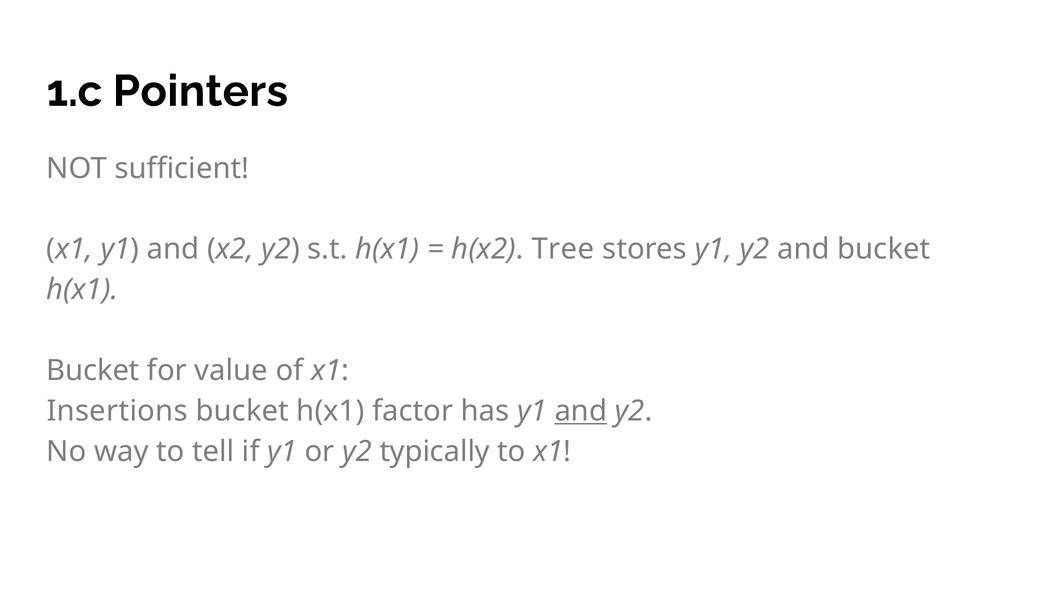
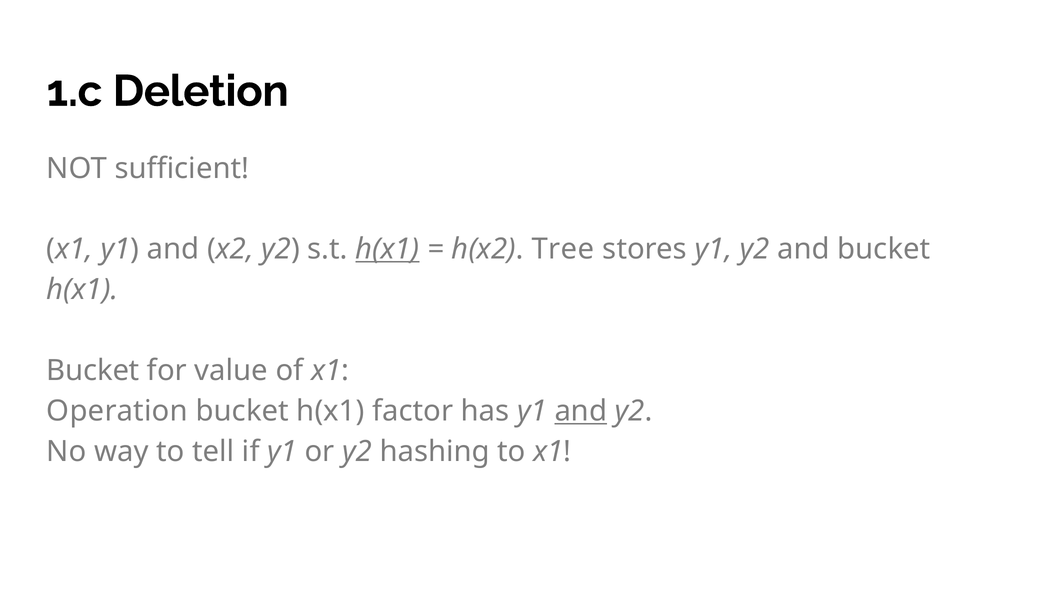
Pointers: Pointers -> Deletion
h(x1 at (387, 249) underline: none -> present
Insertions: Insertions -> Operation
typically: typically -> hashing
